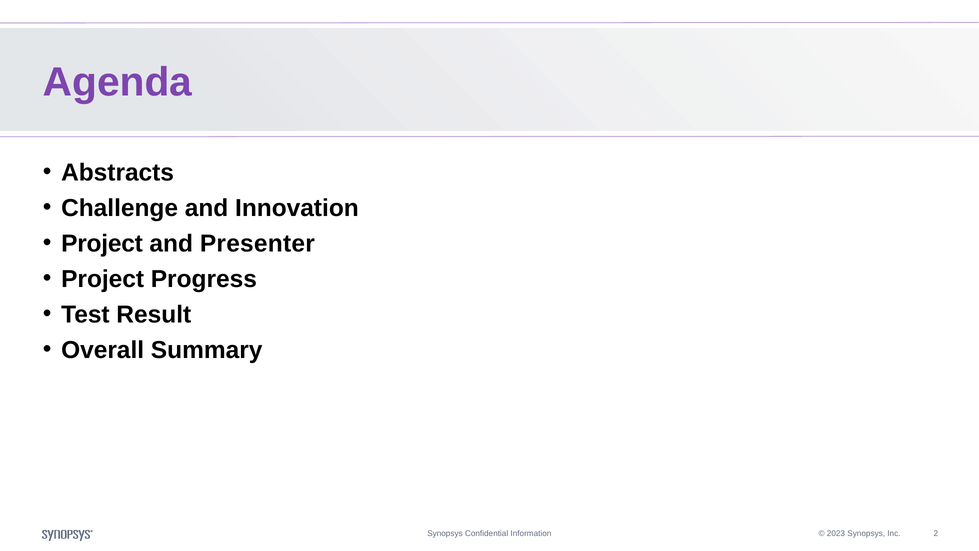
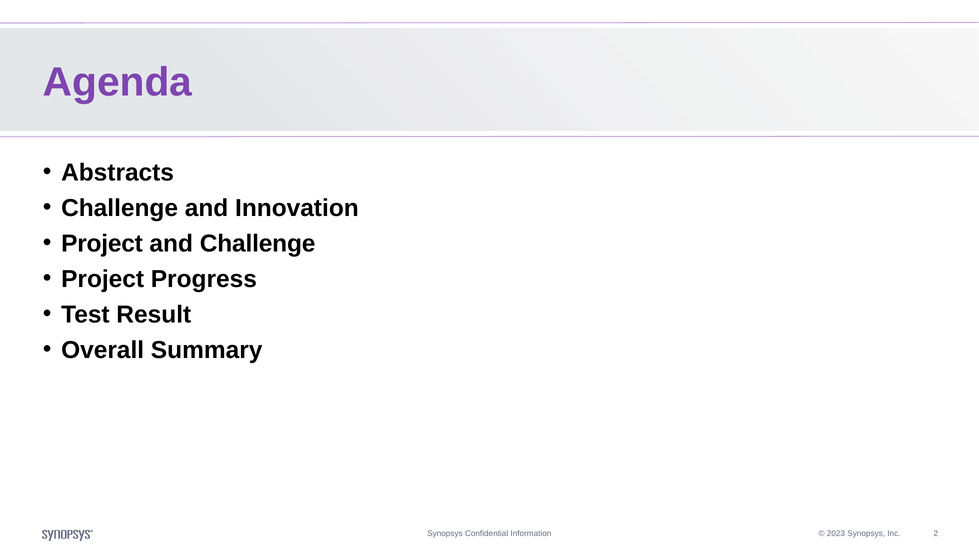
and Presenter: Presenter -> Challenge
